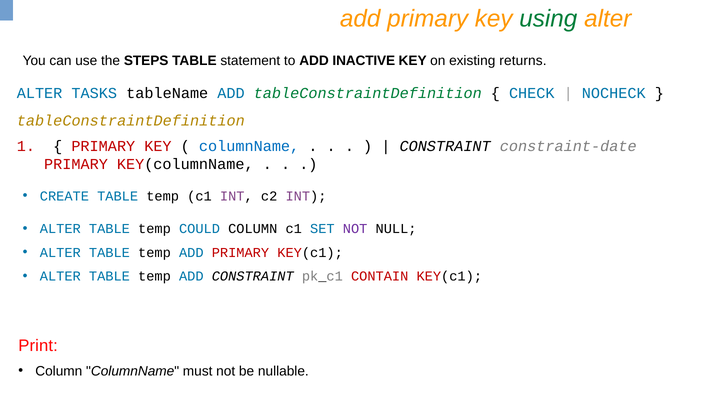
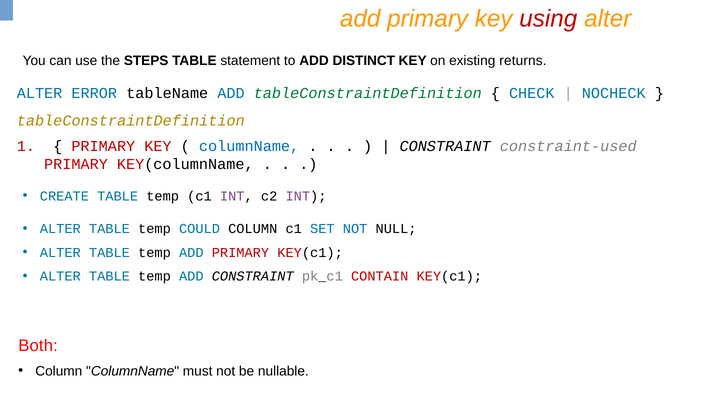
using colour: green -> red
INACTIVE: INACTIVE -> DISTINCT
TASKS: TASKS -> ERROR
constraint-date: constraint-date -> constraint-used
NOT at (355, 229) colour: purple -> blue
Print: Print -> Both
